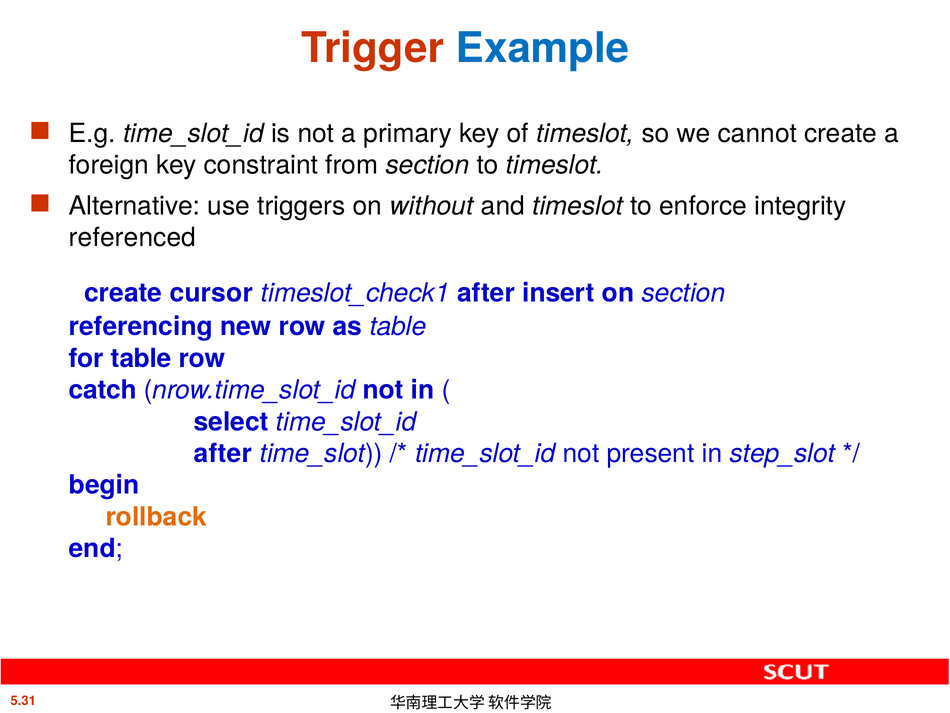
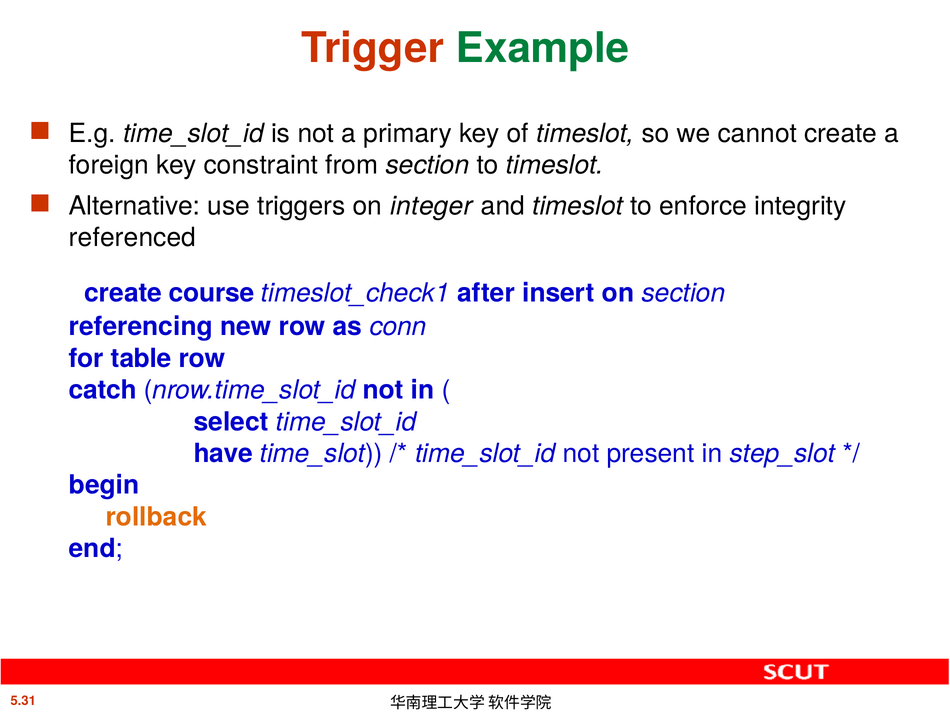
Example colour: blue -> green
without: without -> integer
cursor: cursor -> course
as table: table -> conn
after at (223, 453): after -> have
